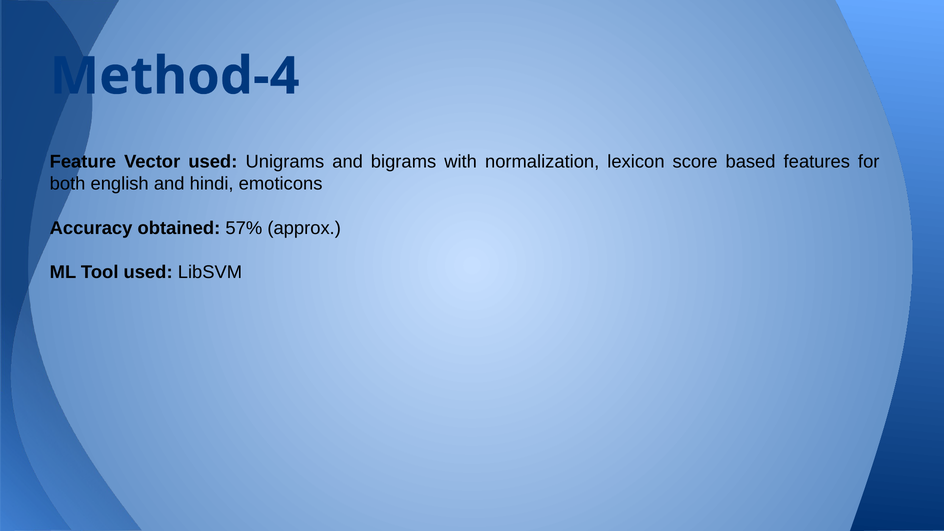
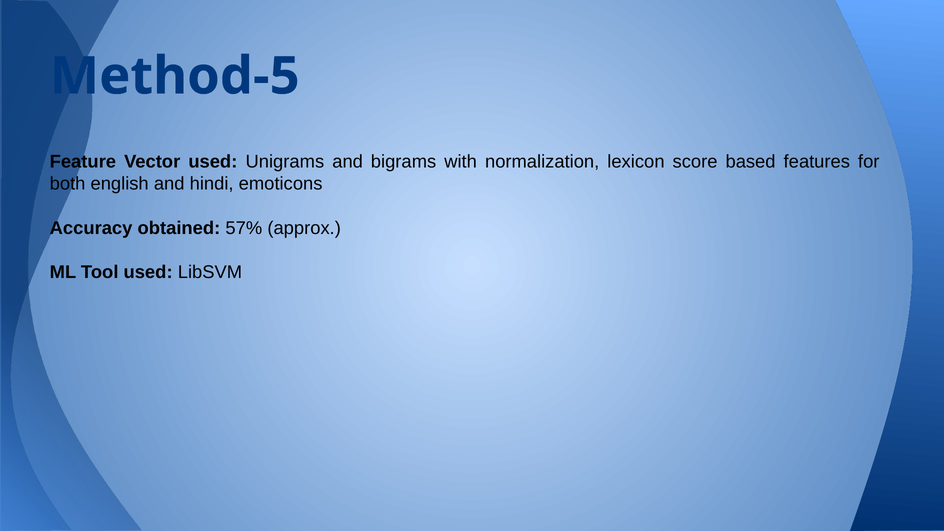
Method-4: Method-4 -> Method-5
